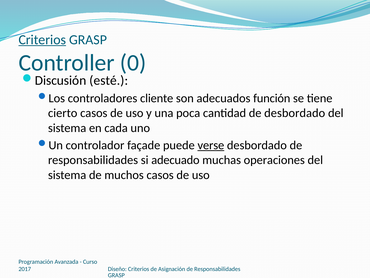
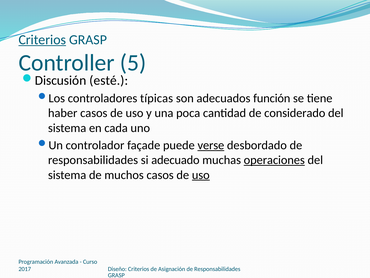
0: 0 -> 5
cliente: cliente -> típicas
cierto: cierto -> haber
de desbordado: desbordado -> considerado
operaciones underline: none -> present
uso at (201, 175) underline: none -> present
